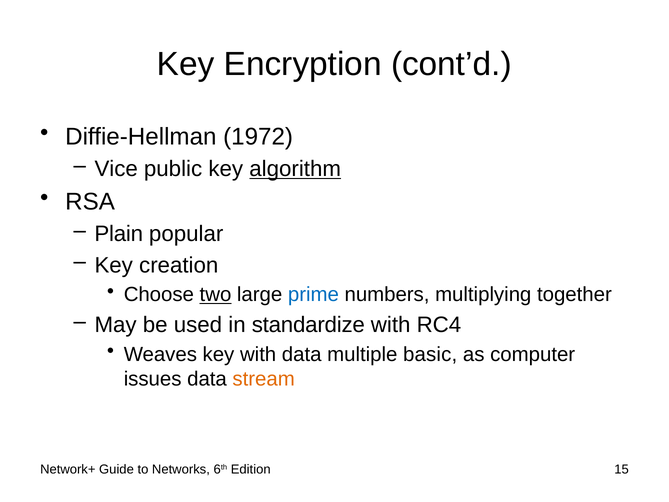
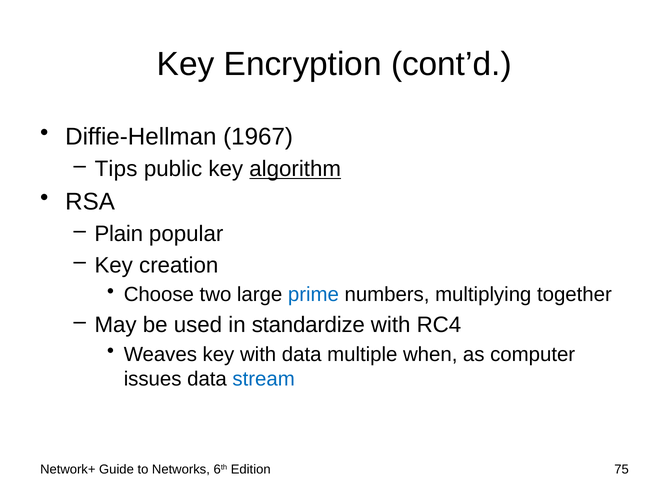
1972: 1972 -> 1967
Vice: Vice -> Tips
two underline: present -> none
basic: basic -> when
stream colour: orange -> blue
15: 15 -> 75
